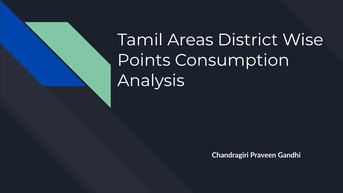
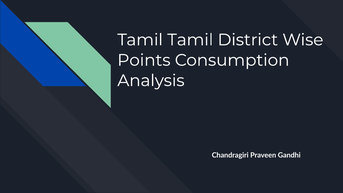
Tamil Areas: Areas -> Tamil
